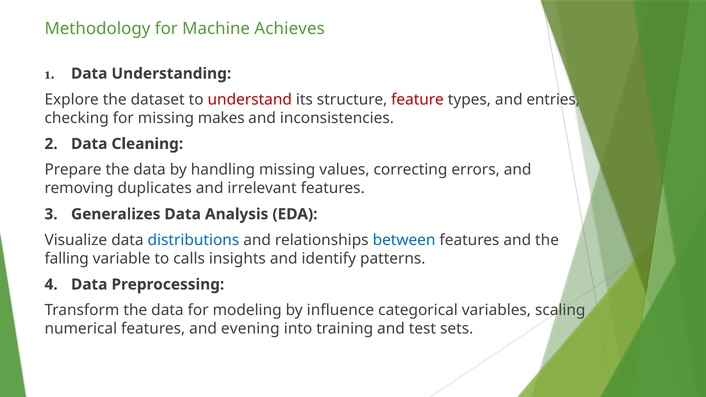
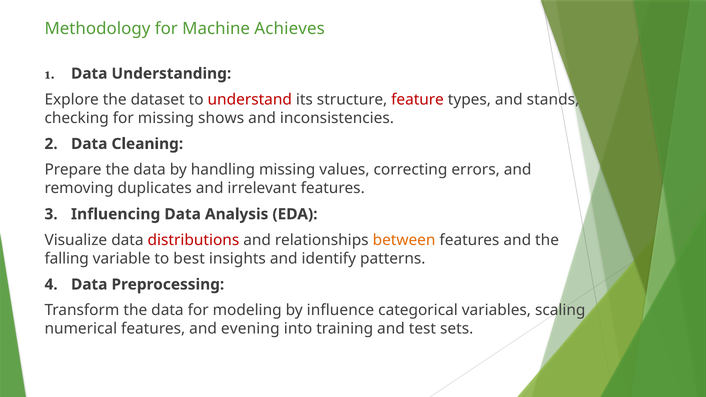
entries: entries -> stands
makes: makes -> shows
Generalizes: Generalizes -> Influencing
distributions colour: blue -> red
between colour: blue -> orange
calls: calls -> best
